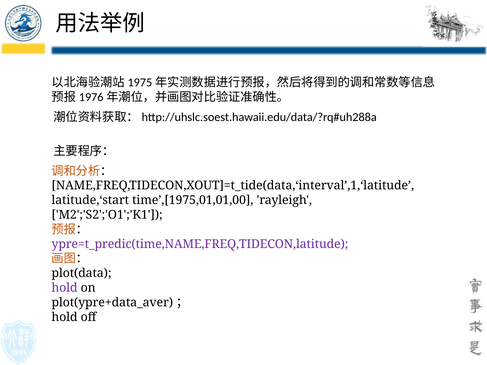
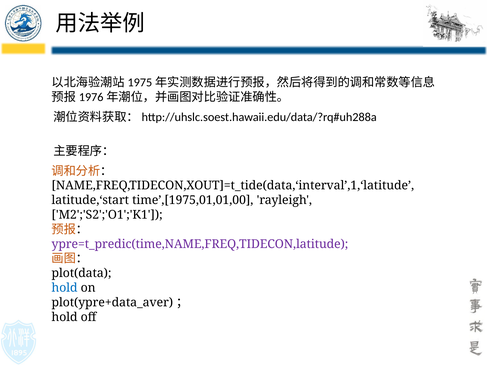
hold at (65, 288) colour: purple -> blue
